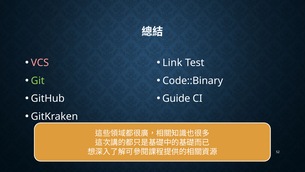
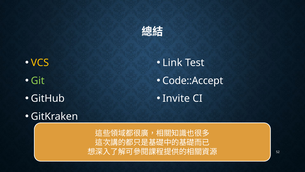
VCS colour: pink -> yellow
Code::Binary: Code::Binary -> Code::Accept
Guide: Guide -> Invite
